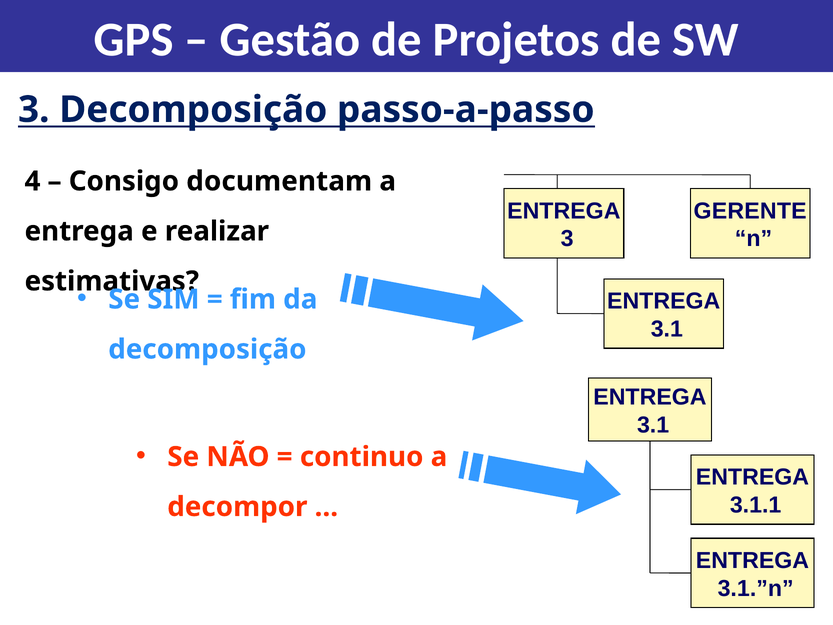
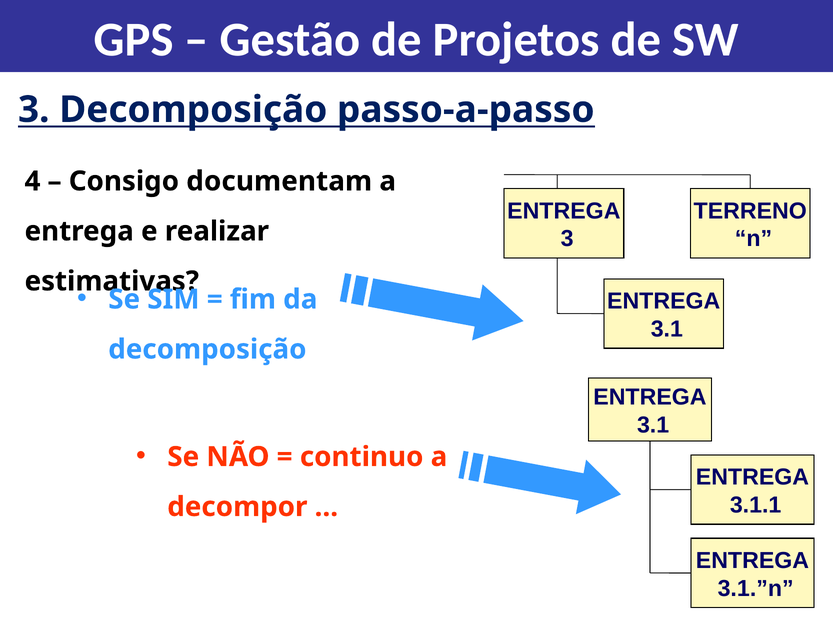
GERENTE: GERENTE -> TERRENO
